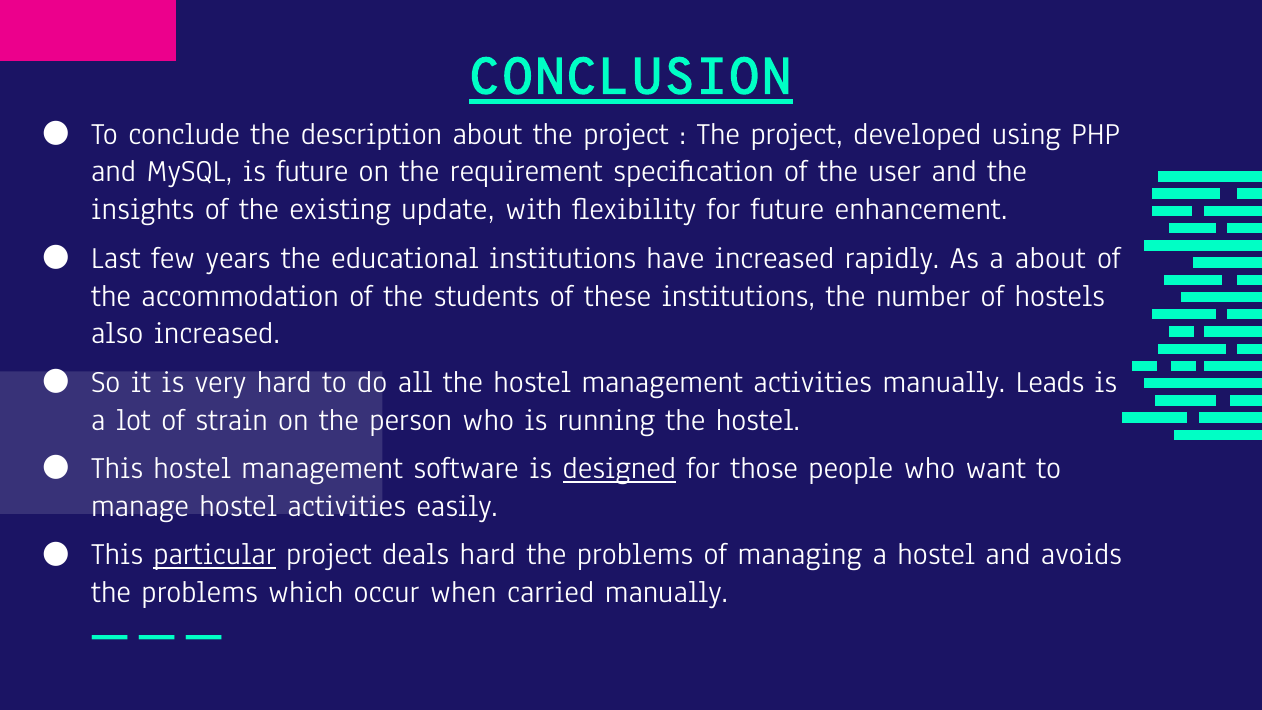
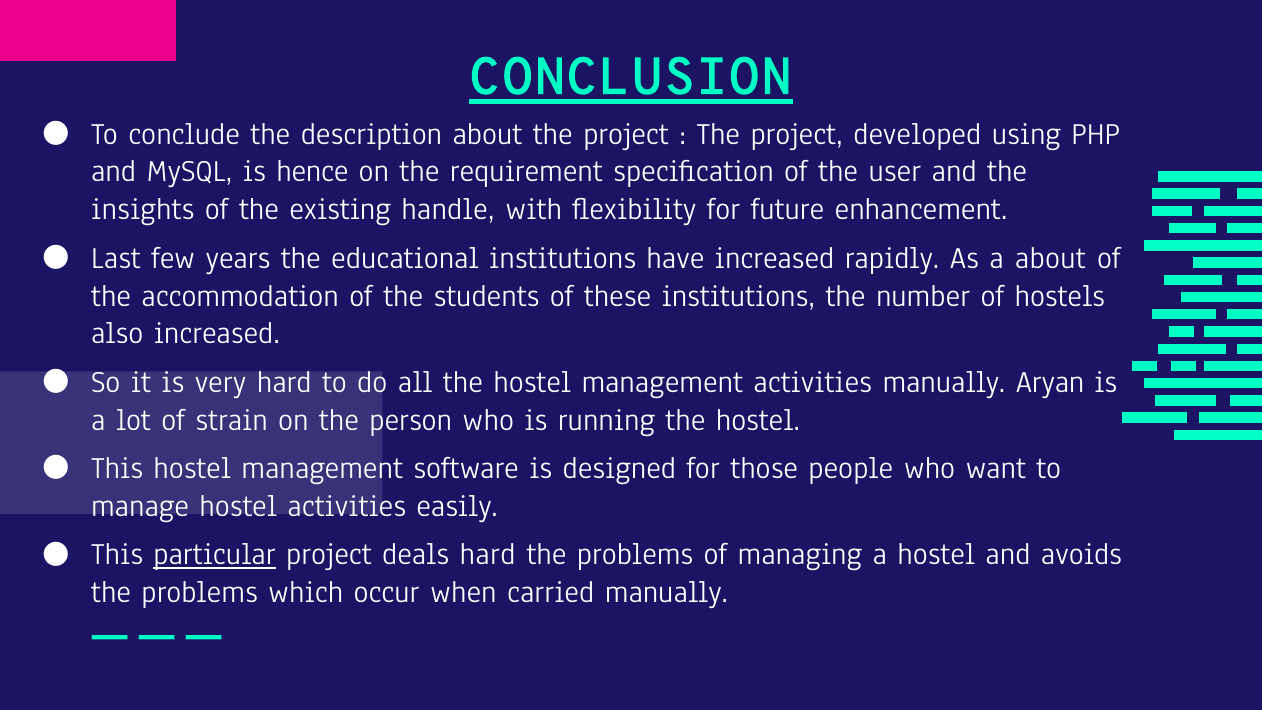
is future: future -> hence
update: update -> handle
Leads: Leads -> Aryan
designed underline: present -> none
